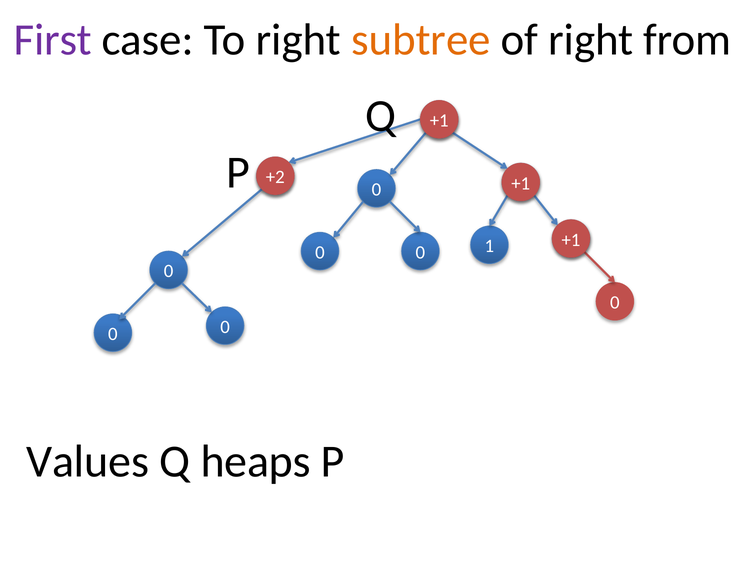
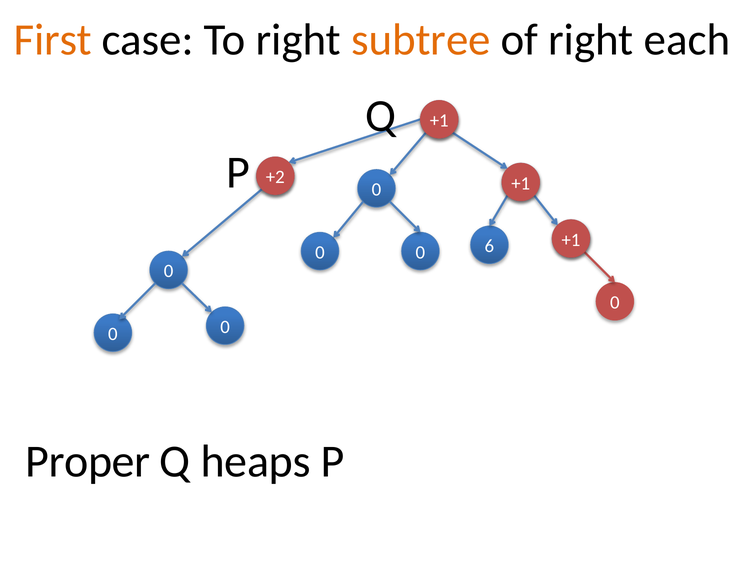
First colour: purple -> orange
from: from -> each
1: 1 -> 6
Values: Values -> Proper
